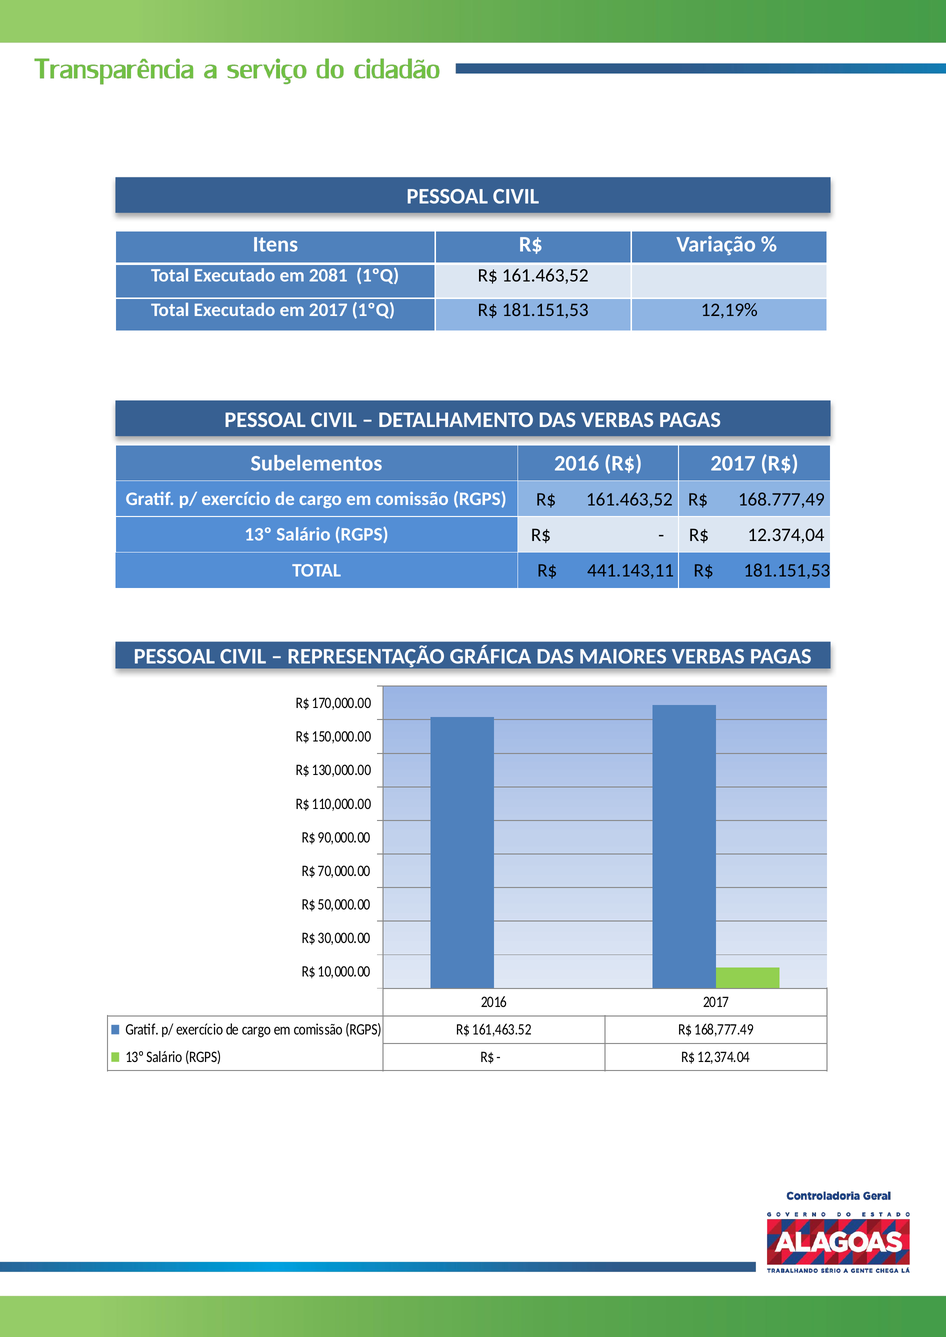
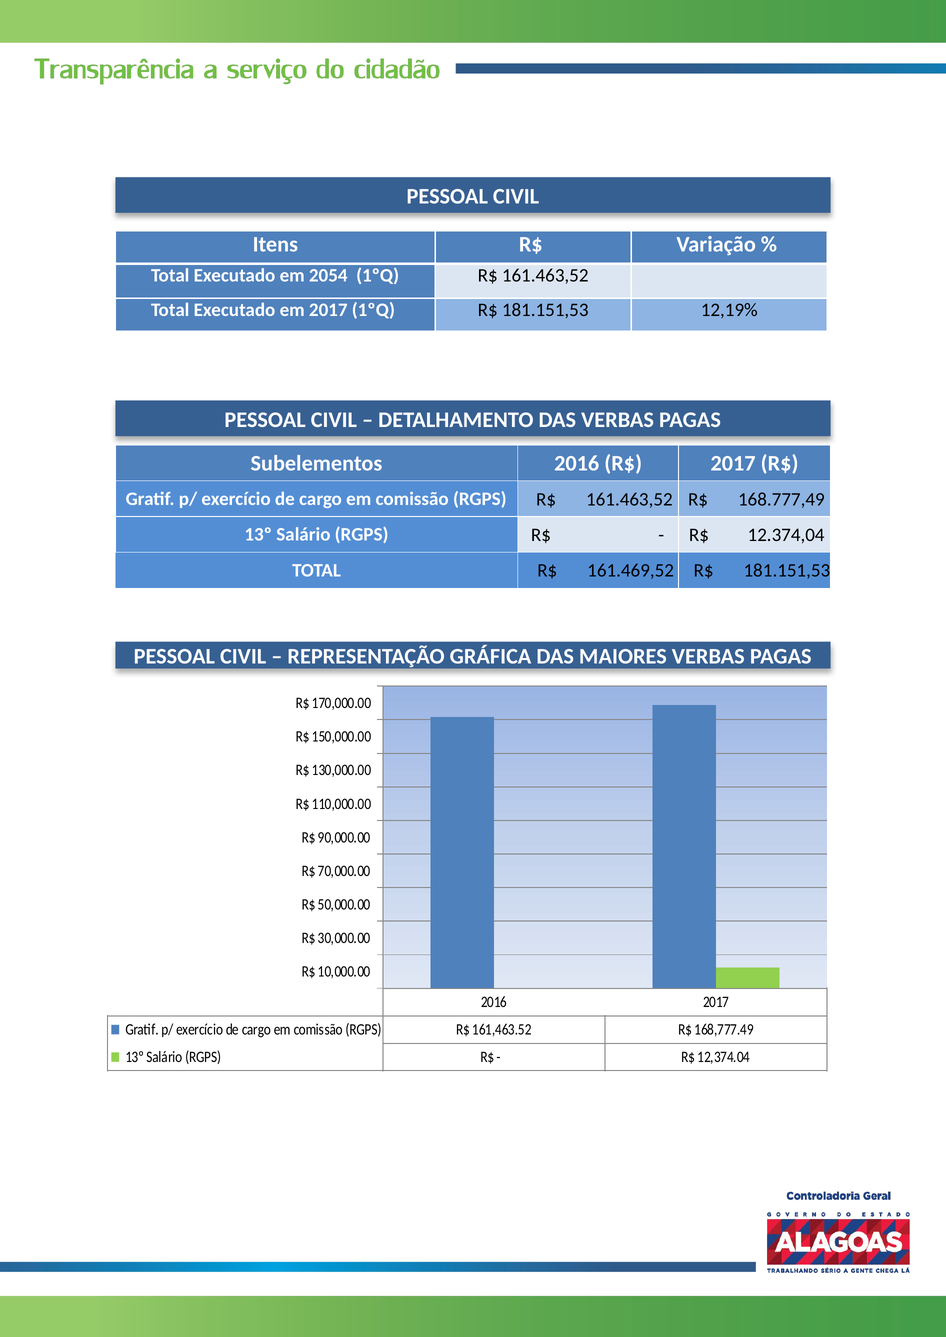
2081: 2081 -> 2054
441.143,11: 441.143,11 -> 161.469,52
